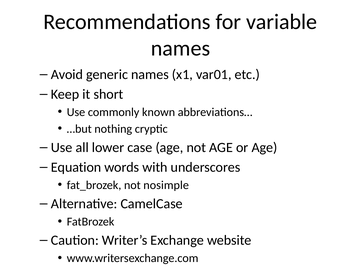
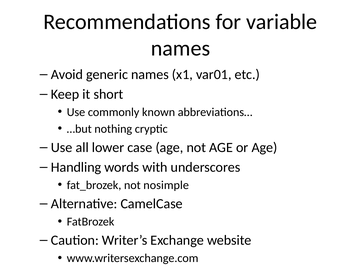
Equation: Equation -> Handling
